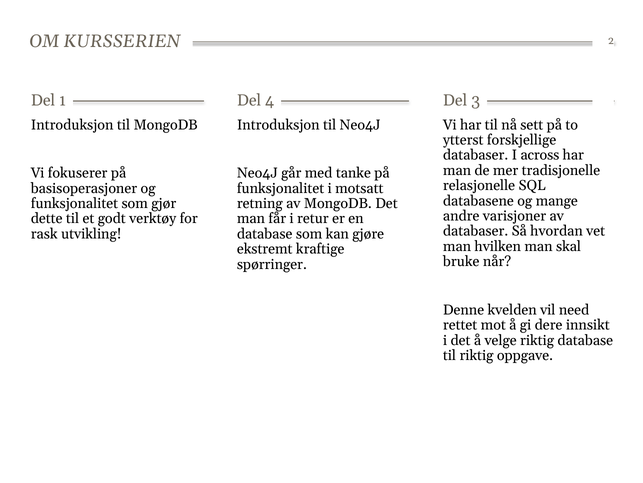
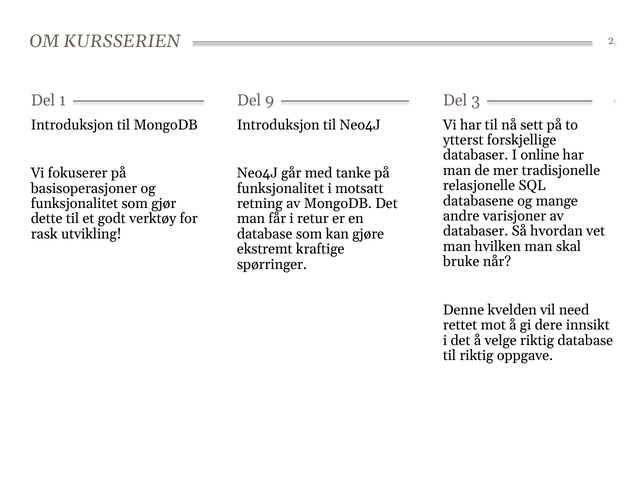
4: 4 -> 9
across: across -> online
